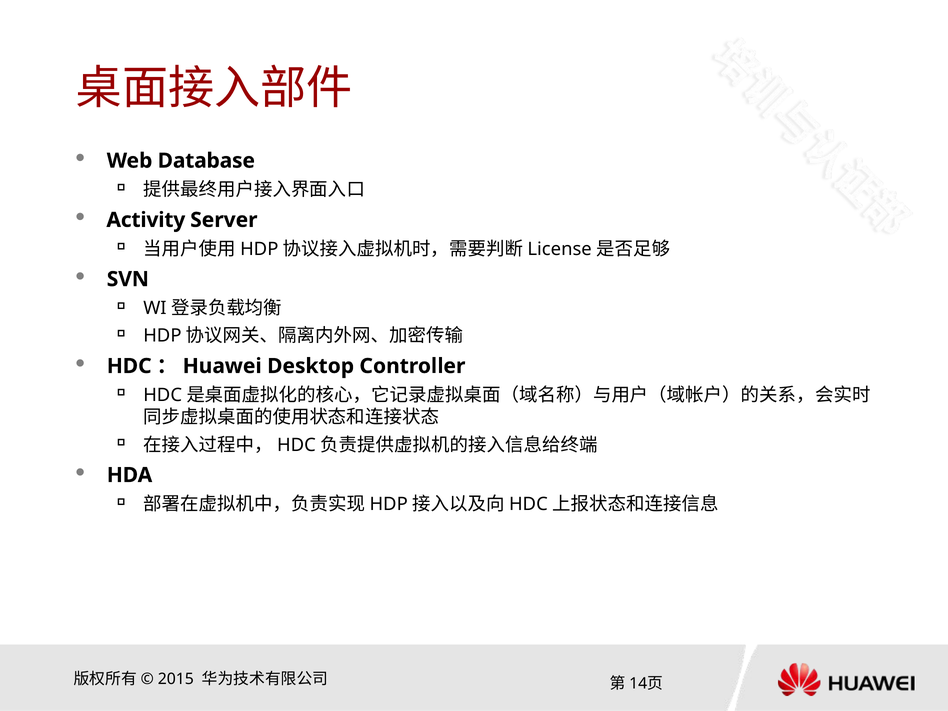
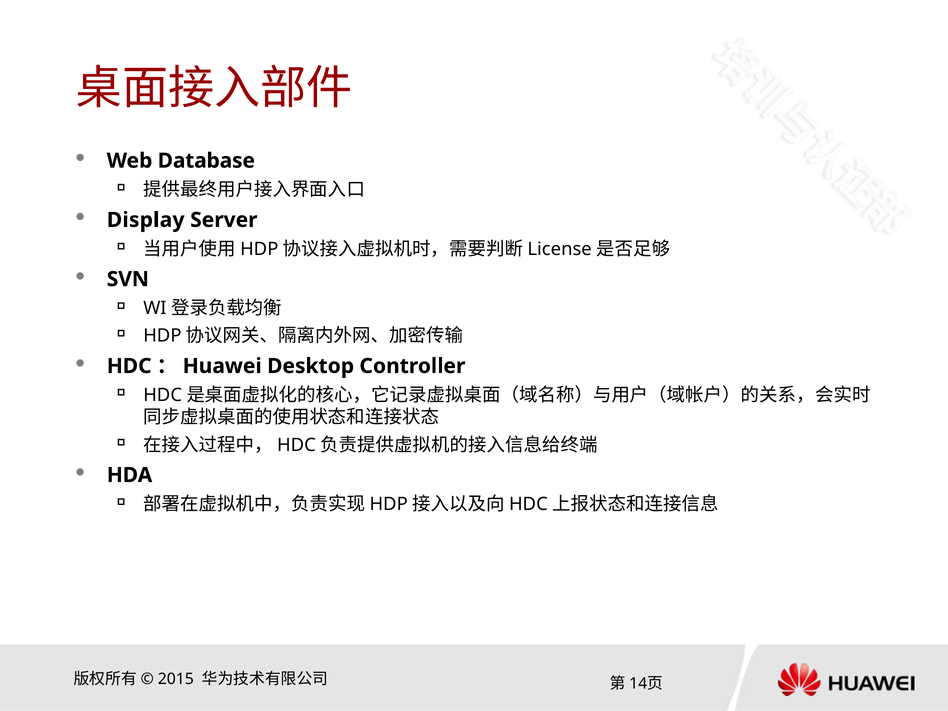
Activity: Activity -> Display
